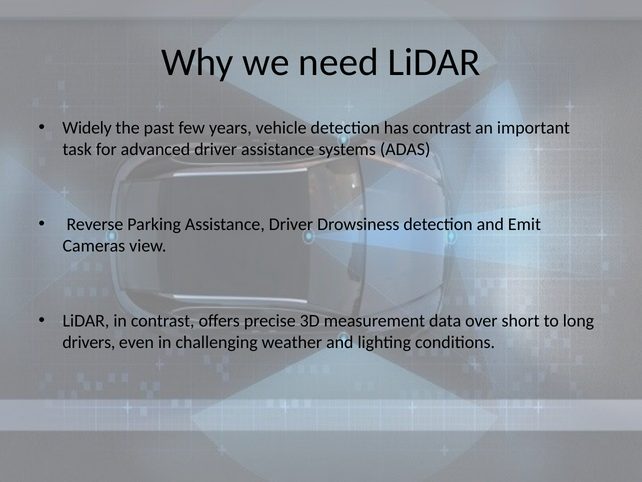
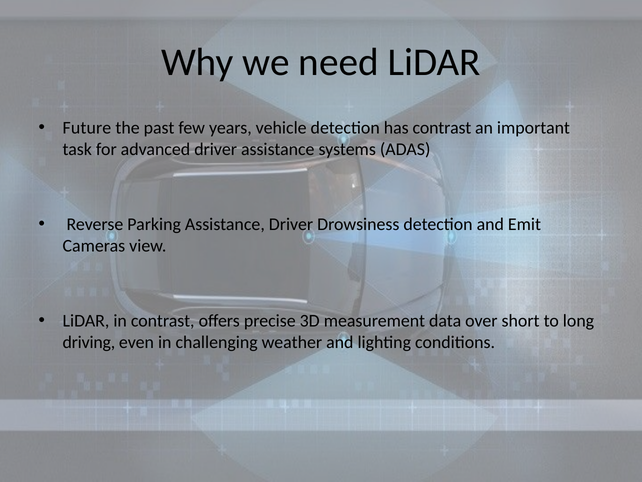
Widely: Widely -> Future
drivers: drivers -> driving
